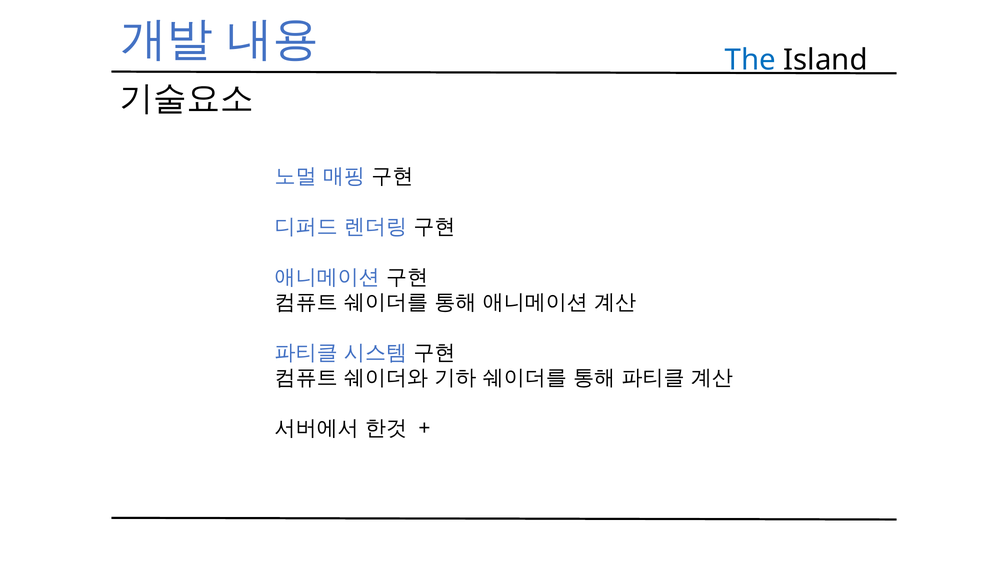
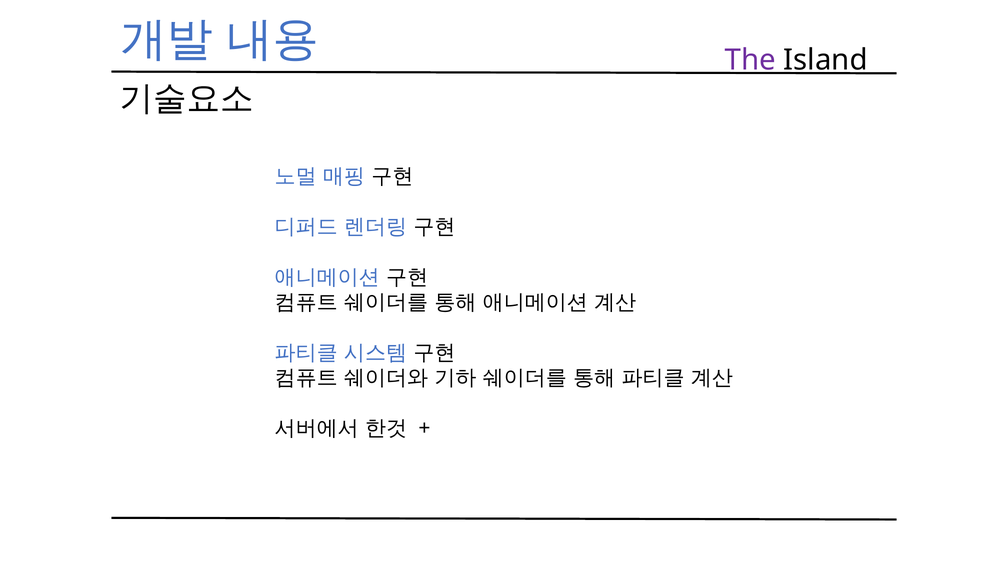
The colour: blue -> purple
